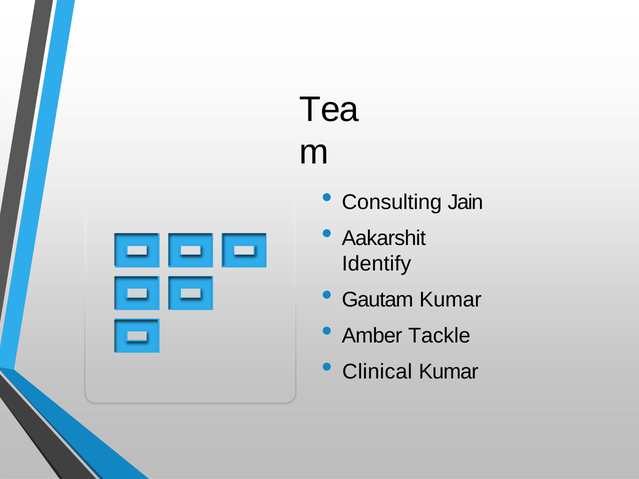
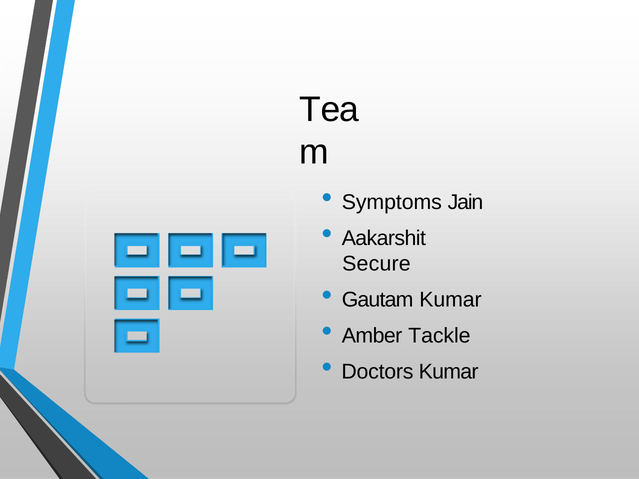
Consulting: Consulting -> Symptoms
Identify: Identify -> Secure
Clinical: Clinical -> Doctors
